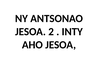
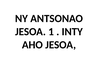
2: 2 -> 1
